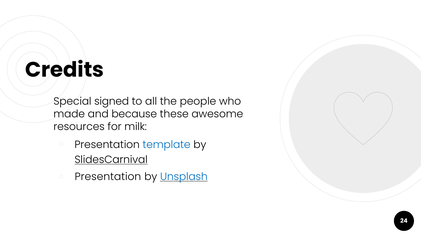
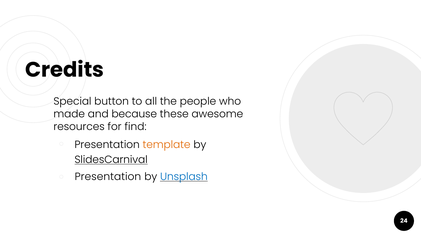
signed: signed -> button
milk: milk -> find
template colour: blue -> orange
